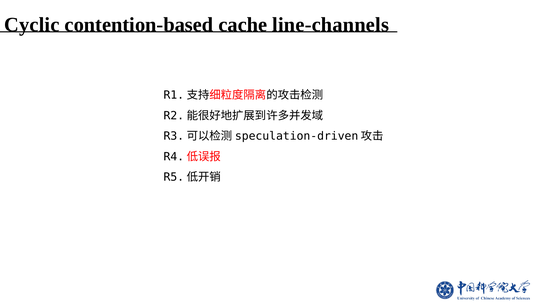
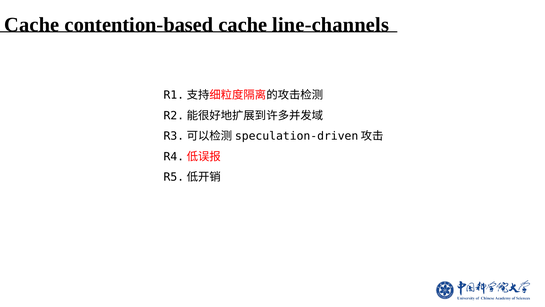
Cyclic at (32, 25): Cyclic -> Cache
